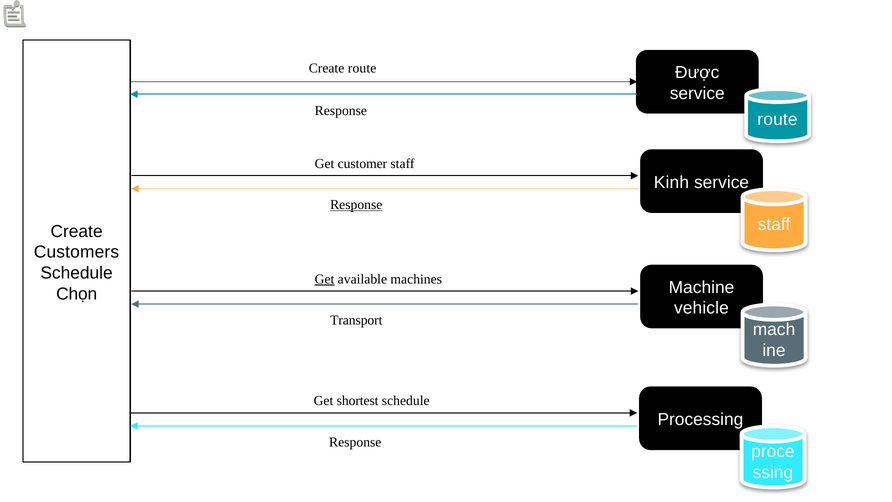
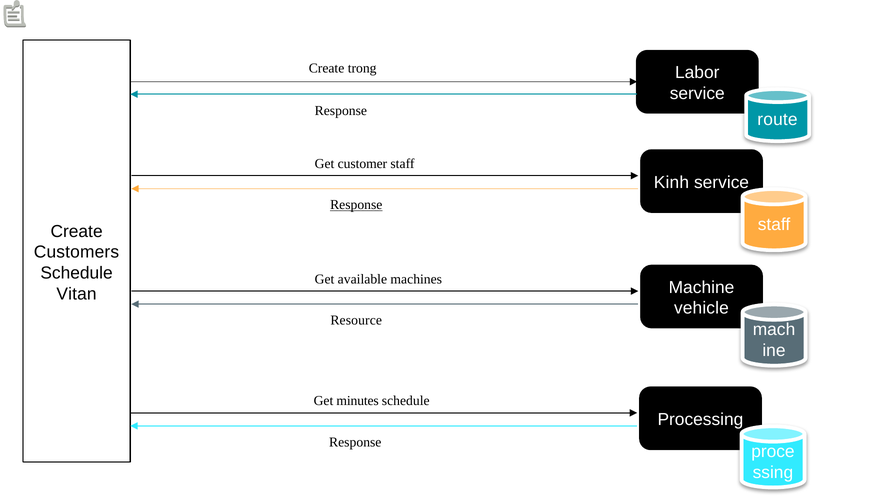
Create route: route -> trong
Được: Được -> Labor
Get at (325, 279) underline: present -> none
Chọn: Chọn -> Vitan
Transport: Transport -> Resource
shortest: shortest -> minutes
